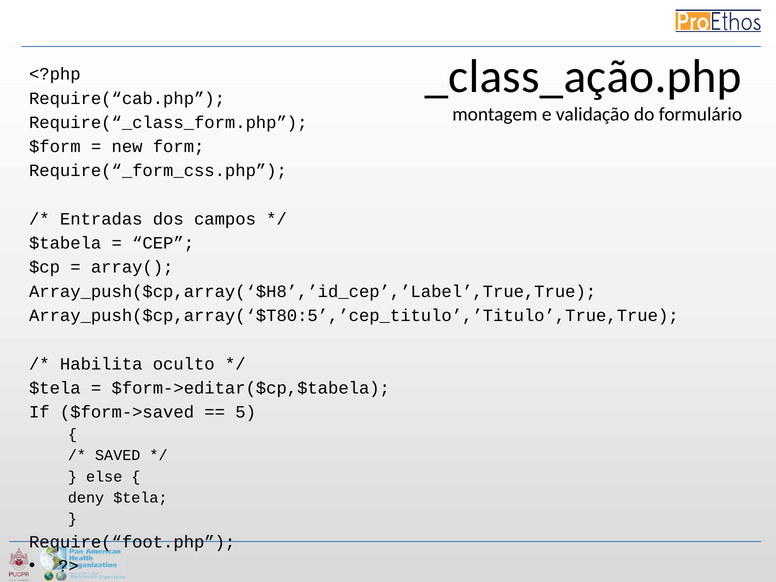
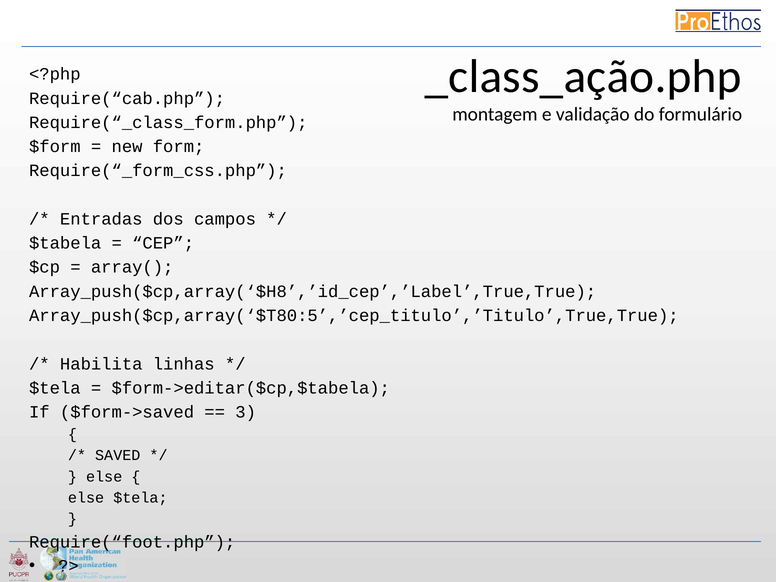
oculto: oculto -> linhas
5: 5 -> 3
deny at (86, 498): deny -> else
